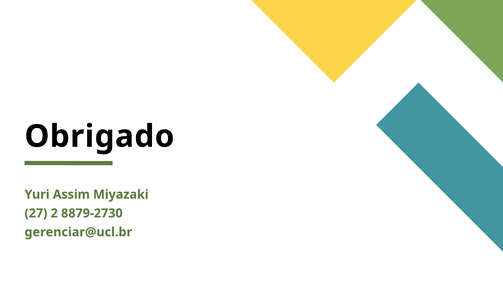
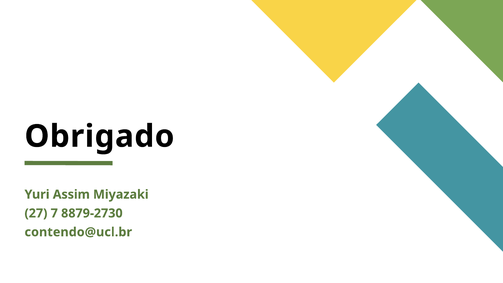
2: 2 -> 7
gerenciar@ucl.br: gerenciar@ucl.br -> contendo@ucl.br
